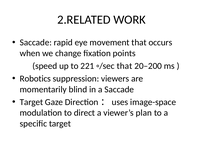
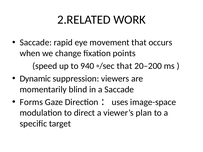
221: 221 -> 940
Robotics: Robotics -> Dynamic
Target at (31, 102): Target -> Forms
